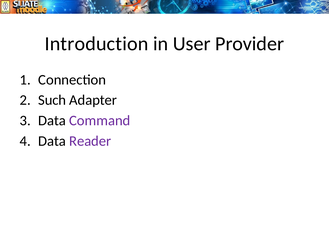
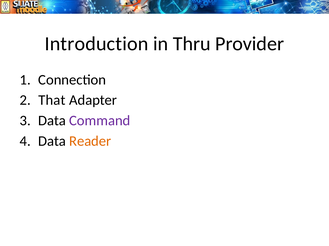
User: User -> Thru
Such: Such -> That
Reader colour: purple -> orange
